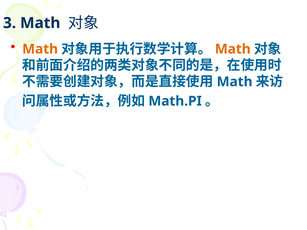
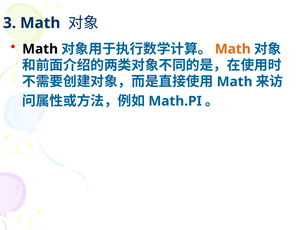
Math at (40, 49) colour: orange -> black
